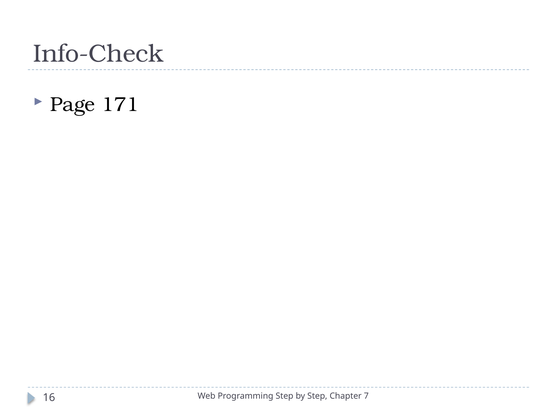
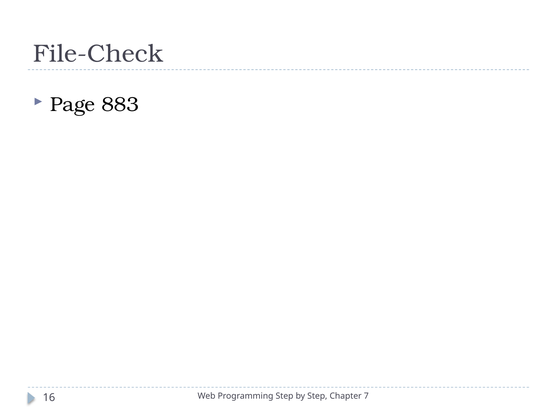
Info-Check: Info-Check -> File-Check
171: 171 -> 883
